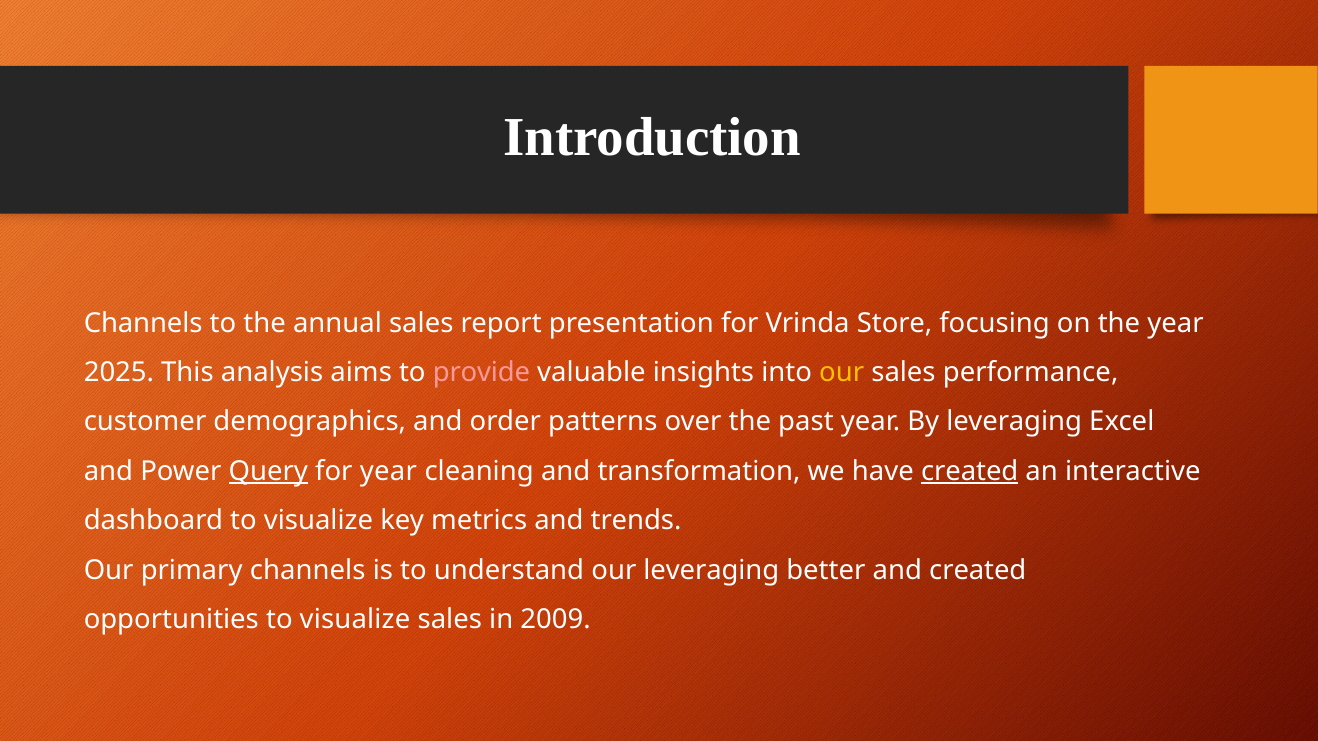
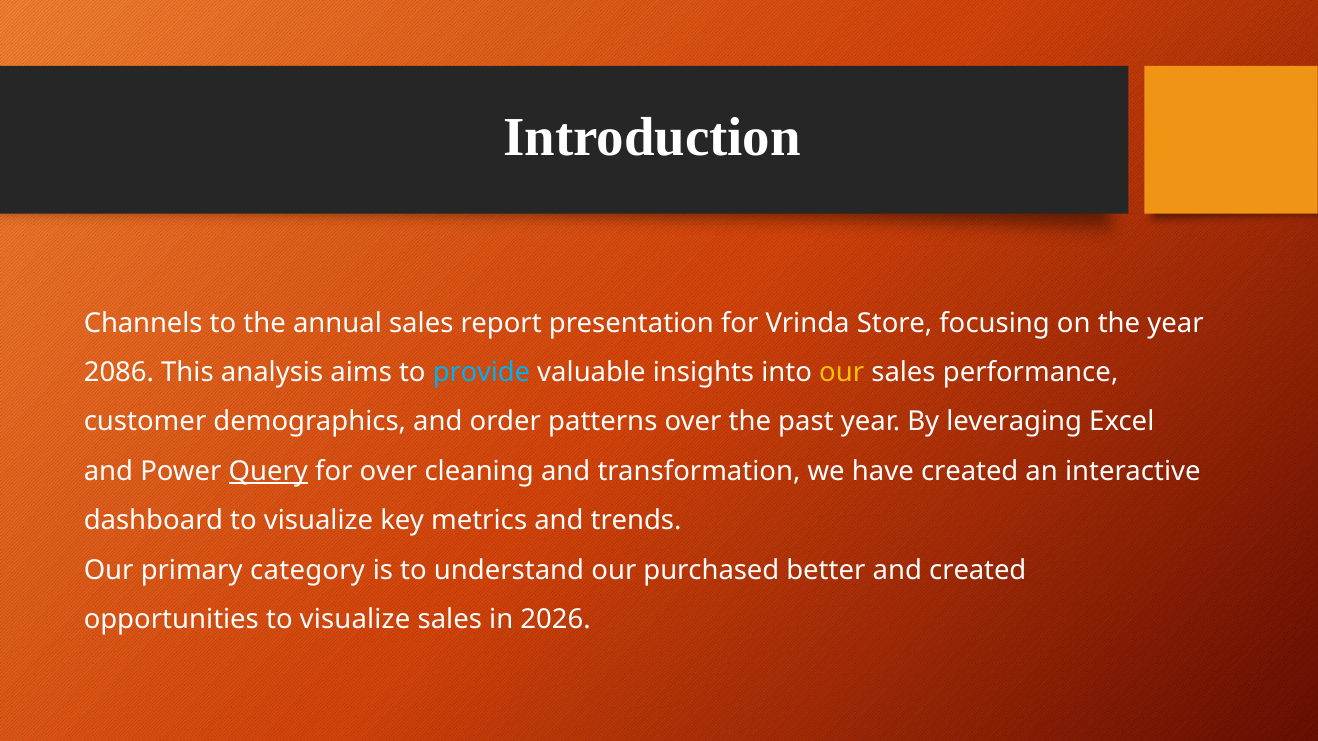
2025: 2025 -> 2086
provide colour: pink -> light blue
for year: year -> over
created at (970, 471) underline: present -> none
primary channels: channels -> category
our leveraging: leveraging -> purchased
2009: 2009 -> 2026
